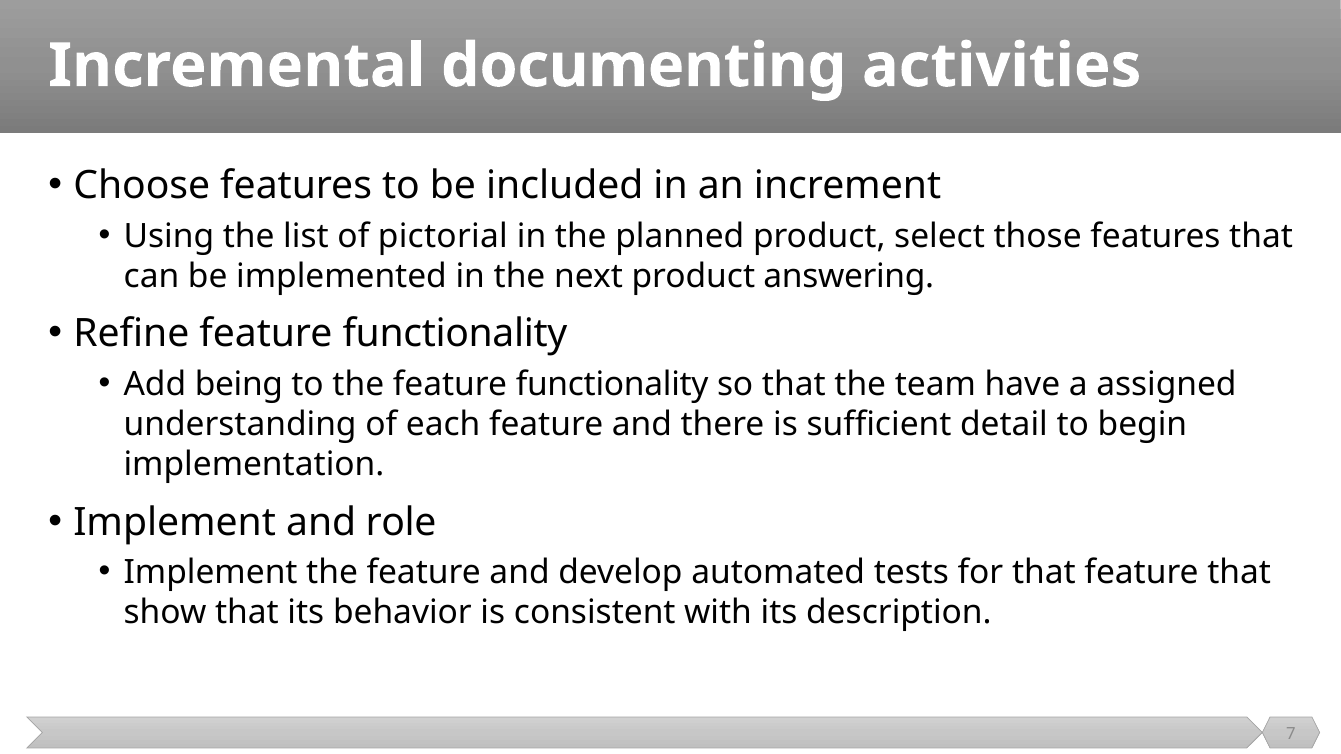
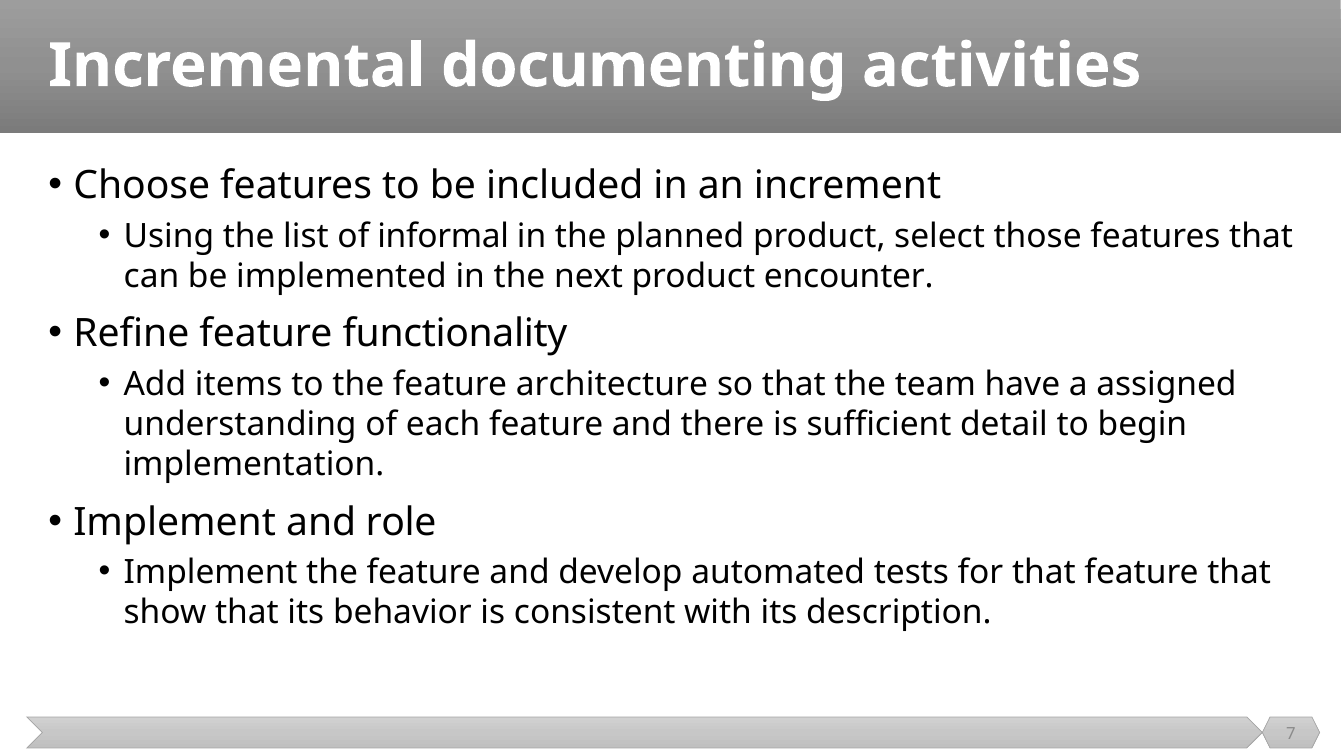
pictorial: pictorial -> informal
answering: answering -> encounter
being: being -> items
the feature functionality: functionality -> architecture
